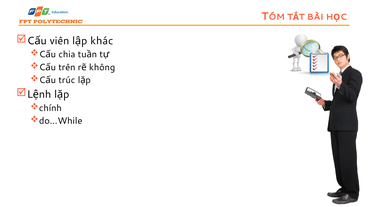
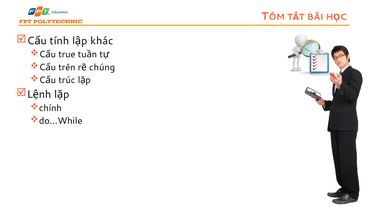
viên: viên -> tính
chia: chia -> true
không: không -> chúng
